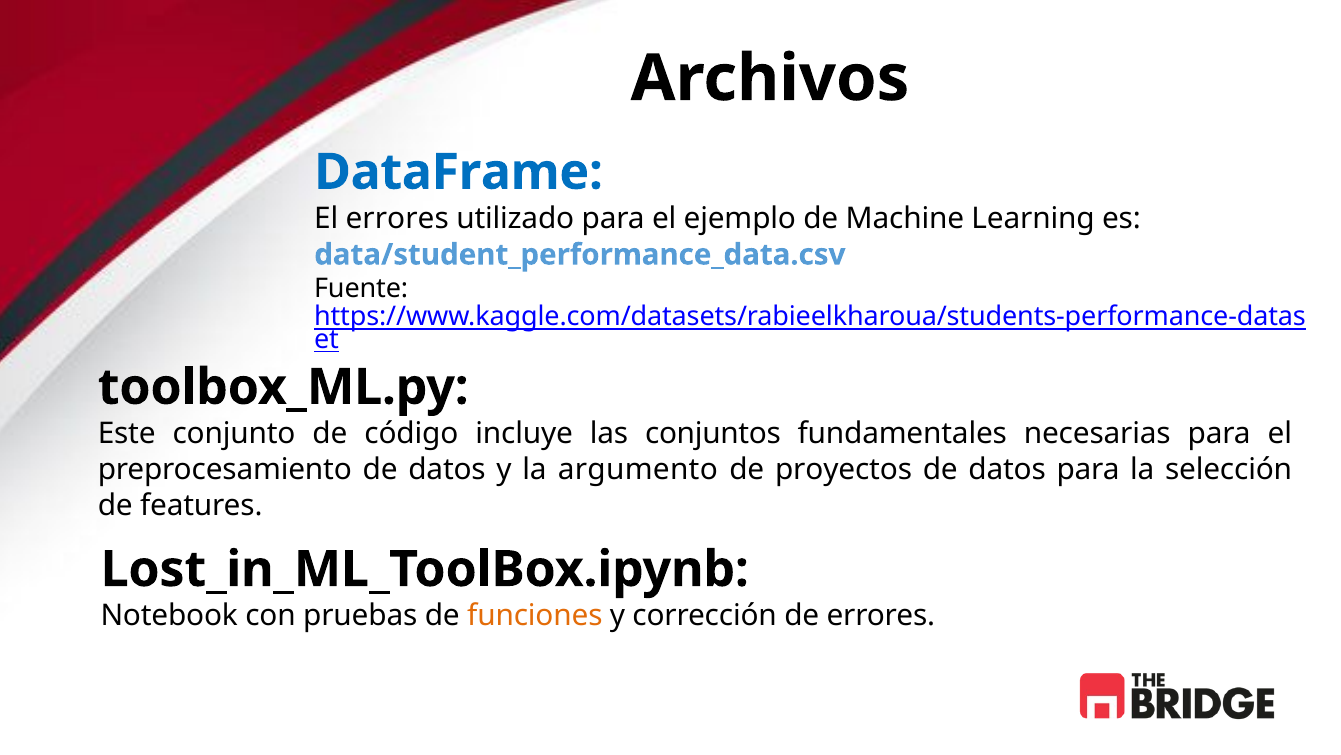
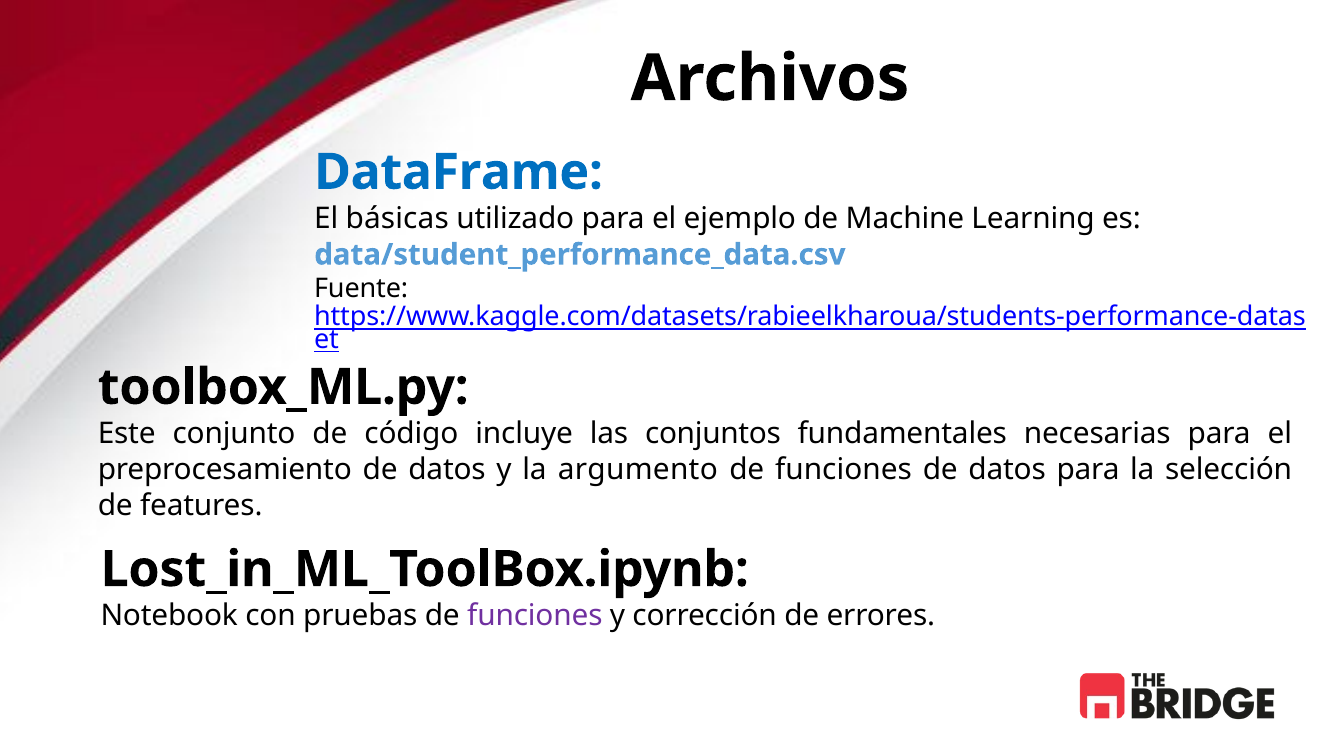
El errores: errores -> básicas
proyectos at (844, 469): proyectos -> funciones
funciones at (535, 616) colour: orange -> purple
